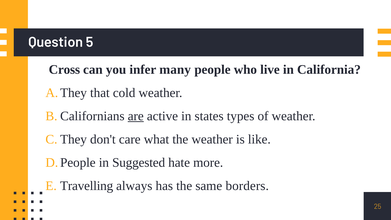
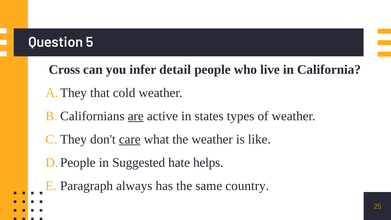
many: many -> detail
care underline: none -> present
more: more -> helps
Travelling: Travelling -> Paragraph
borders: borders -> country
